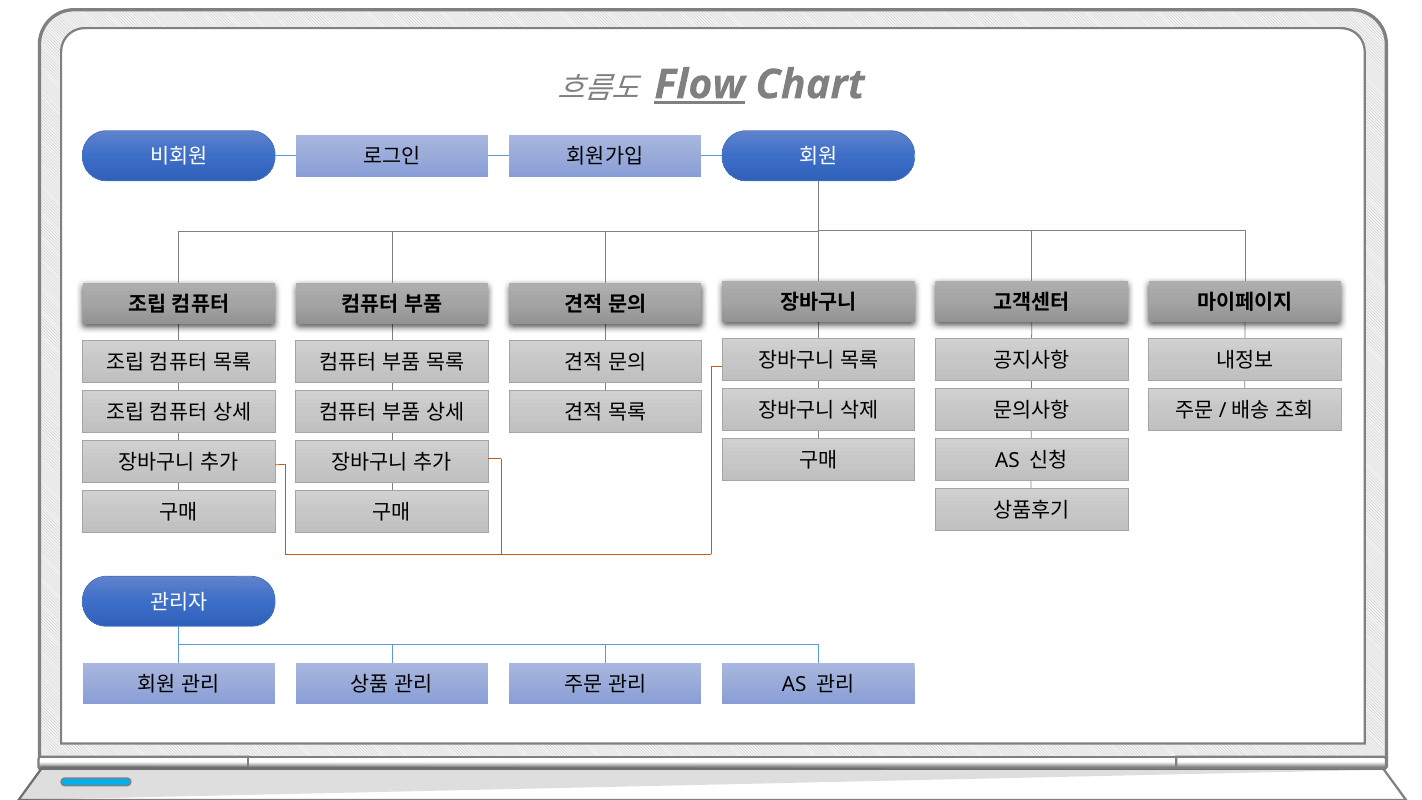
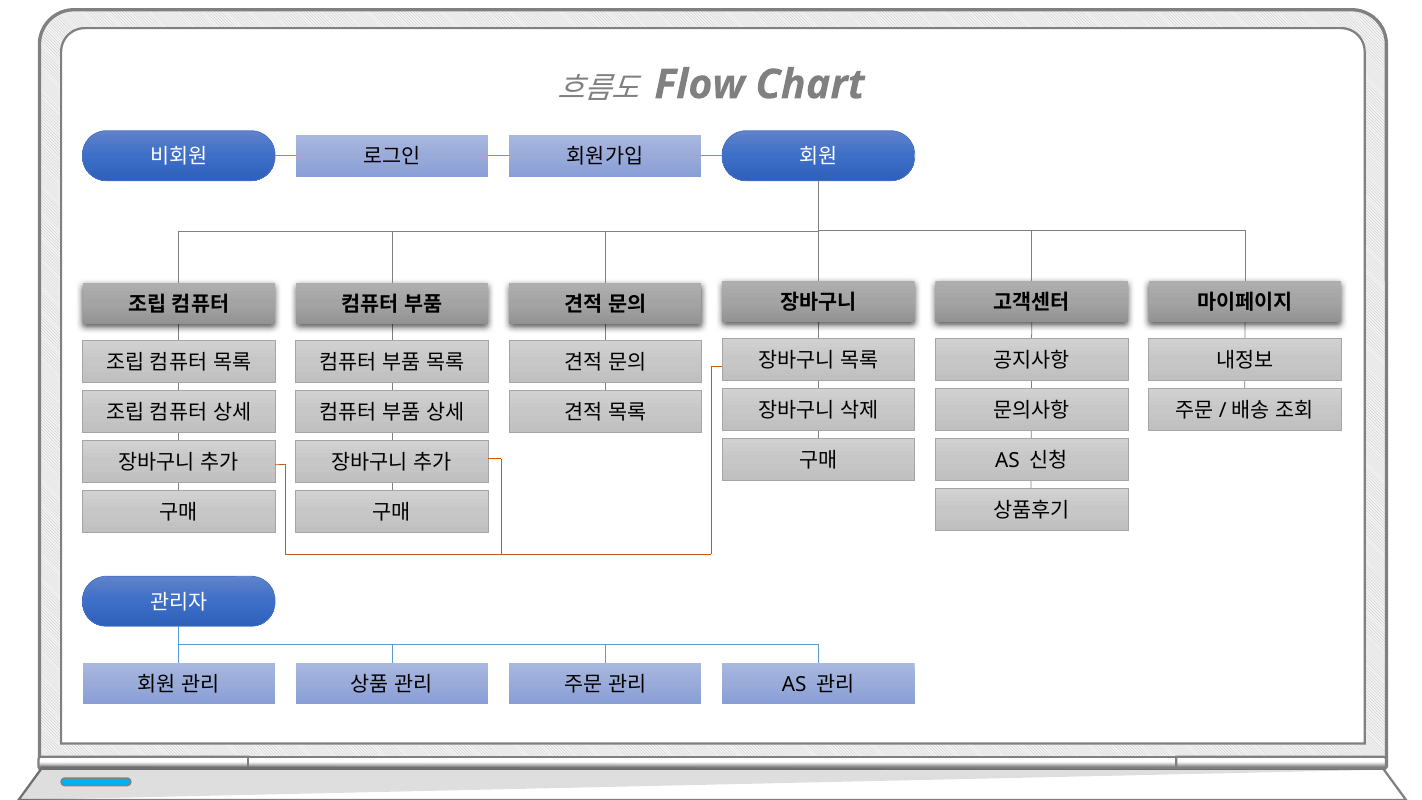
Flow underline: present -> none
